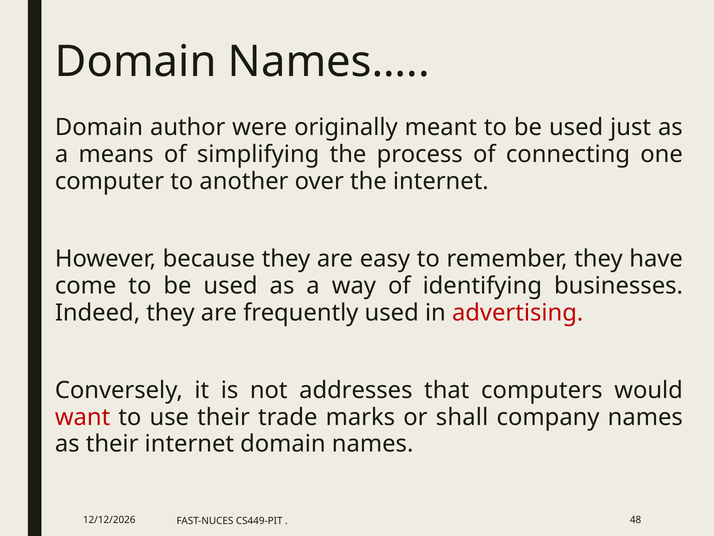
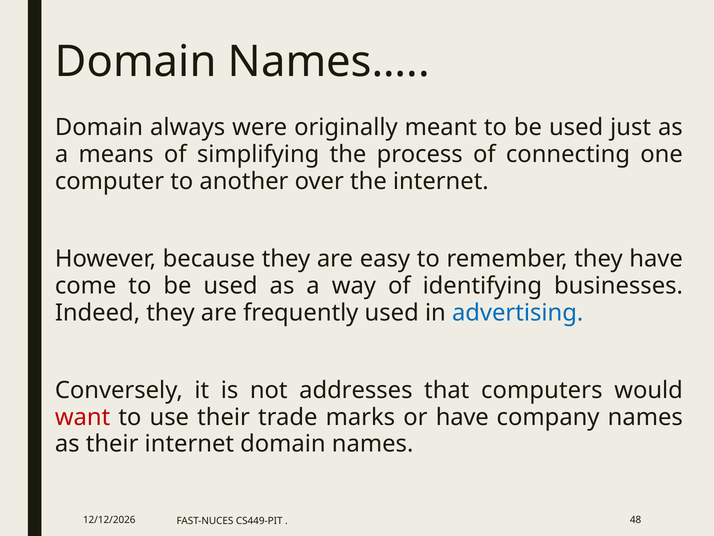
author: author -> always
advertising colour: red -> blue
or shall: shall -> have
